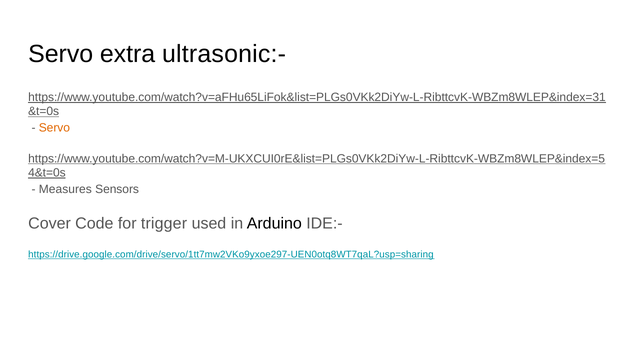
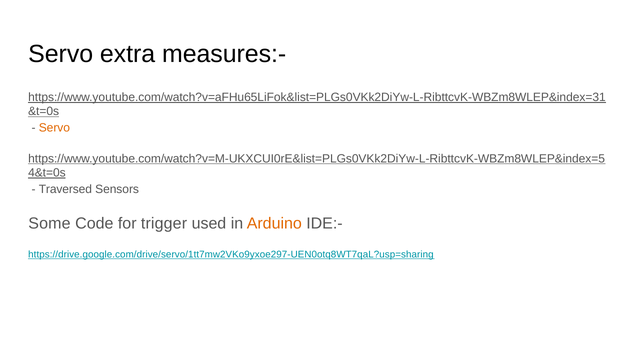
ultrasonic:-: ultrasonic:- -> measures:-
Measures: Measures -> Traversed
Cover: Cover -> Some
Arduino colour: black -> orange
